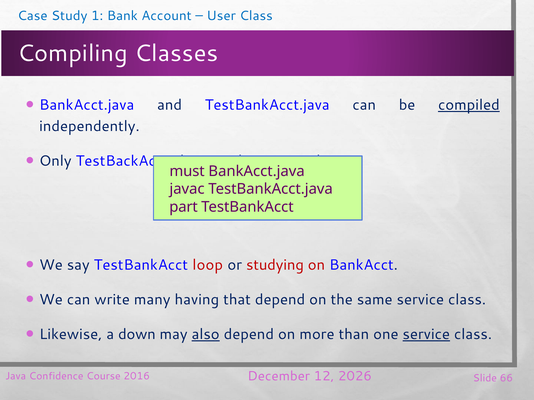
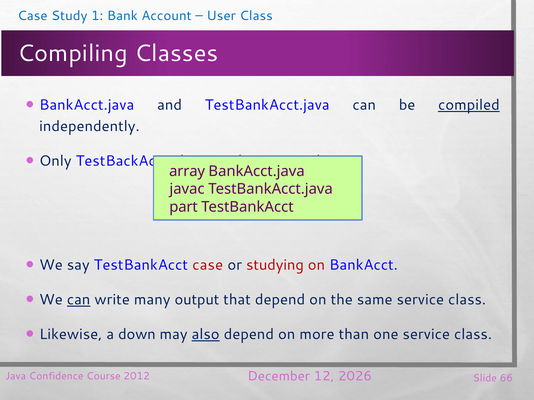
must: must -> array
TestBankAcct loop: loop -> case
can at (79, 300) underline: none -> present
having: having -> output
service at (426, 335) underline: present -> none
2016: 2016 -> 2012
